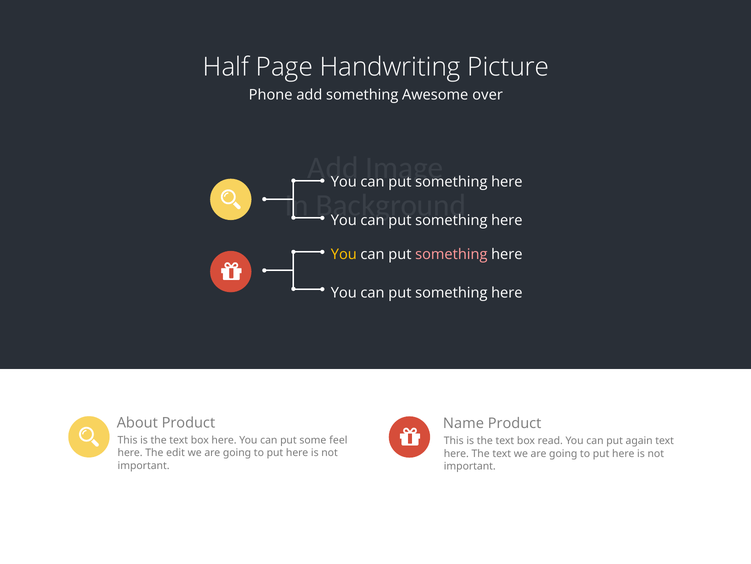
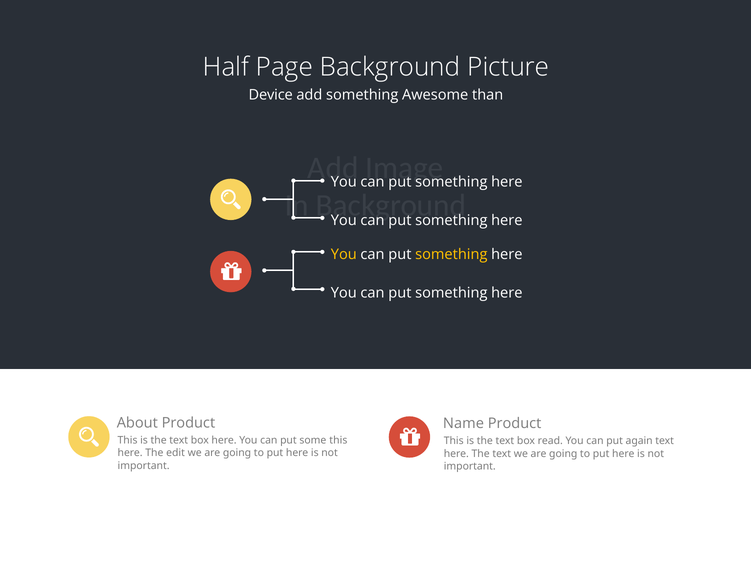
Page Handwriting: Handwriting -> Background
Phone: Phone -> Device
over: over -> than
something at (451, 254) colour: pink -> yellow
some feel: feel -> this
